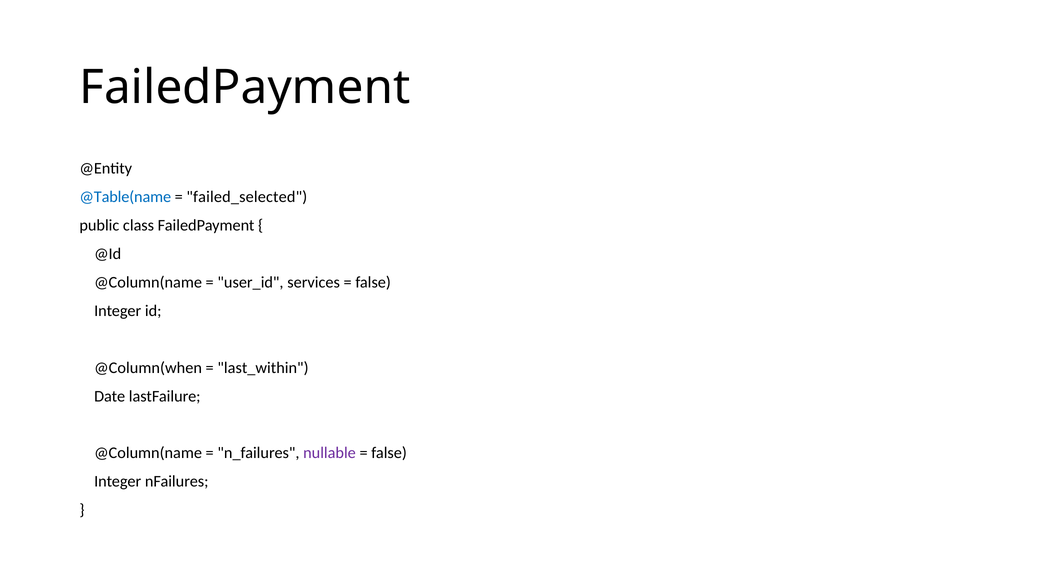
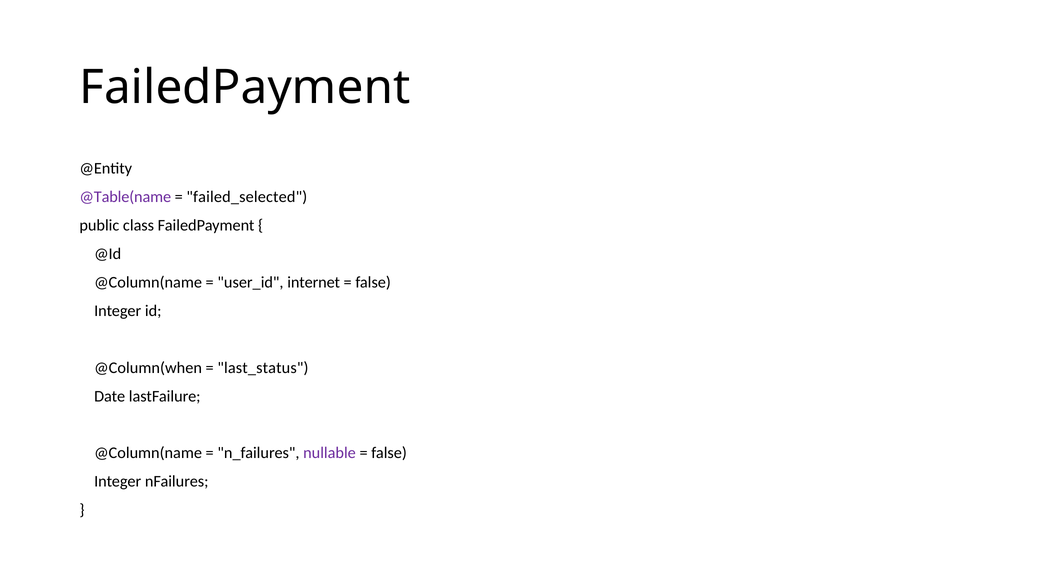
@Table(name colour: blue -> purple
services: services -> internet
last_within: last_within -> last_status
